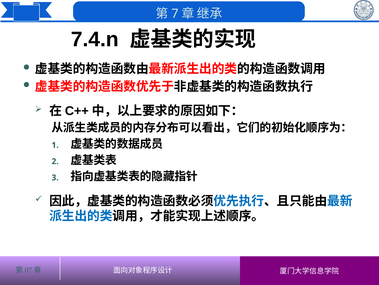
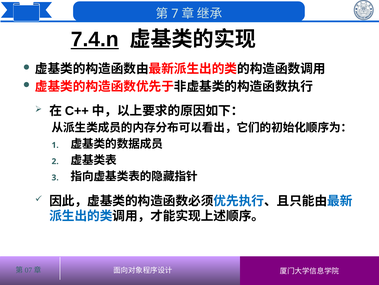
7.4.n underline: none -> present
